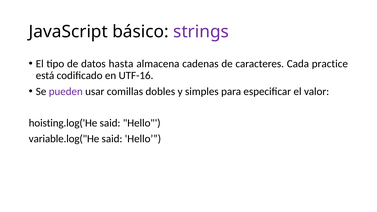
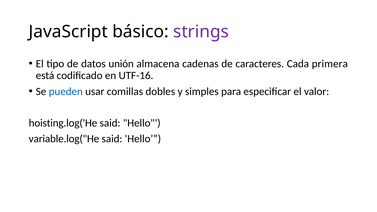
hasta: hasta -> unión
practice: practice -> primera
pueden colour: purple -> blue
